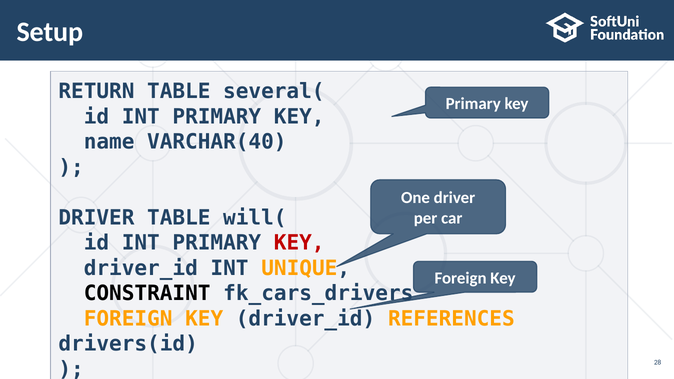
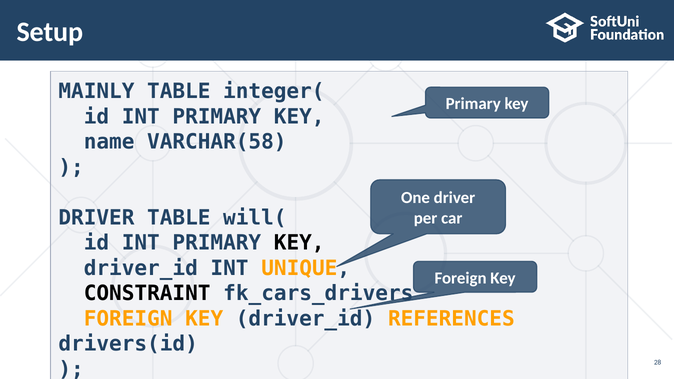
RETURN: RETURN -> MAINLY
several(: several( -> integer(
VARCHAR(40: VARCHAR(40 -> VARCHAR(58
KEY at (299, 243) colour: red -> black
